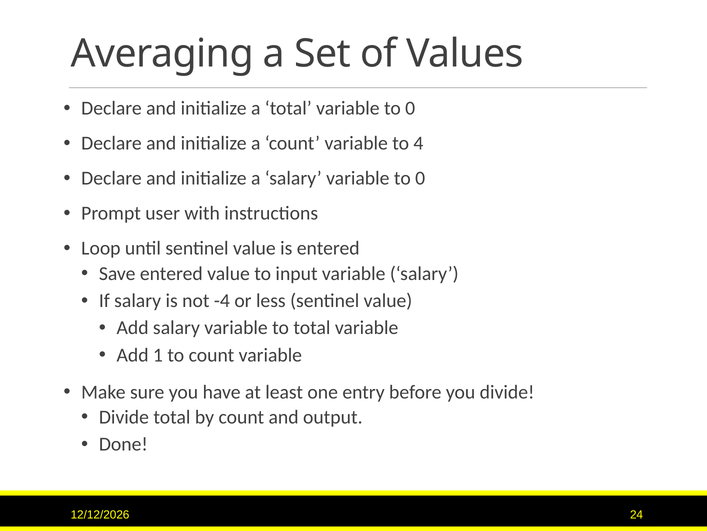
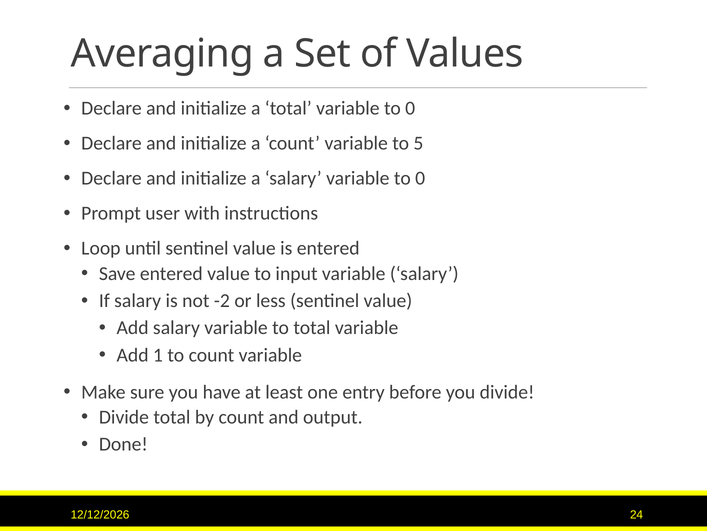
4: 4 -> 5
-4: -4 -> -2
